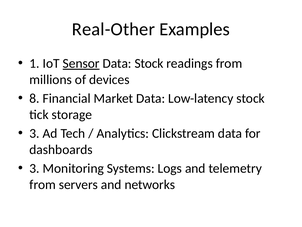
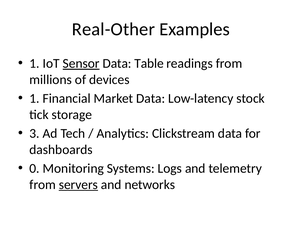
Data Stock: Stock -> Table
8 at (35, 98): 8 -> 1
3 at (35, 168): 3 -> 0
servers underline: none -> present
